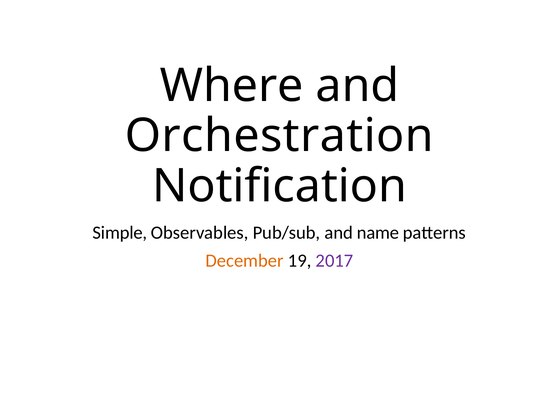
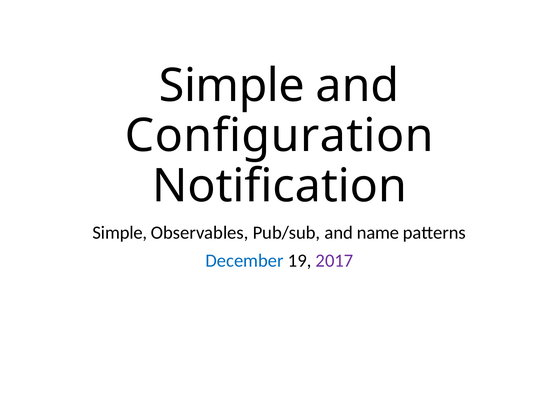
Where at (232, 86): Where -> Simple
Orchestration: Orchestration -> Configuration
December colour: orange -> blue
